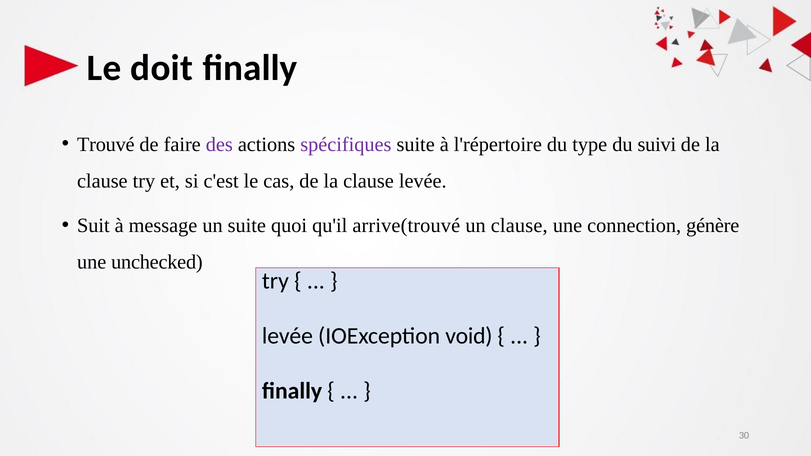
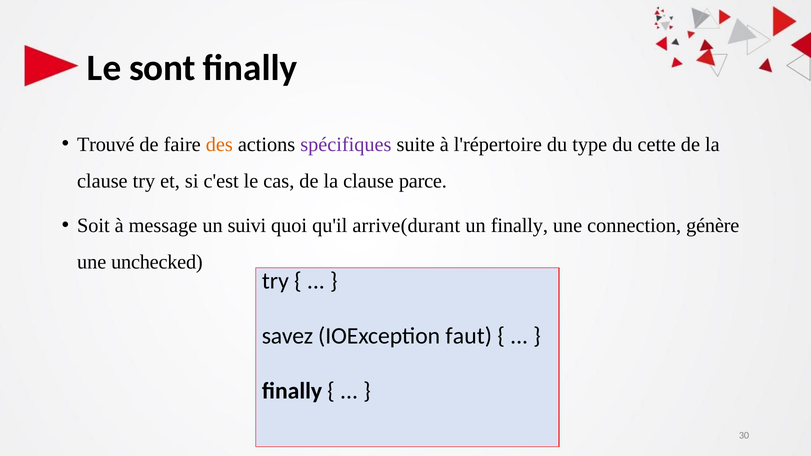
doit: doit -> sont
des colour: purple -> orange
suivi: suivi -> cette
clause levée: levée -> parce
Suit: Suit -> Soit
un suite: suite -> suivi
arrive(trouvé: arrive(trouvé -> arrive(durant
un clause: clause -> finally
levée at (287, 336): levée -> savez
void: void -> faut
